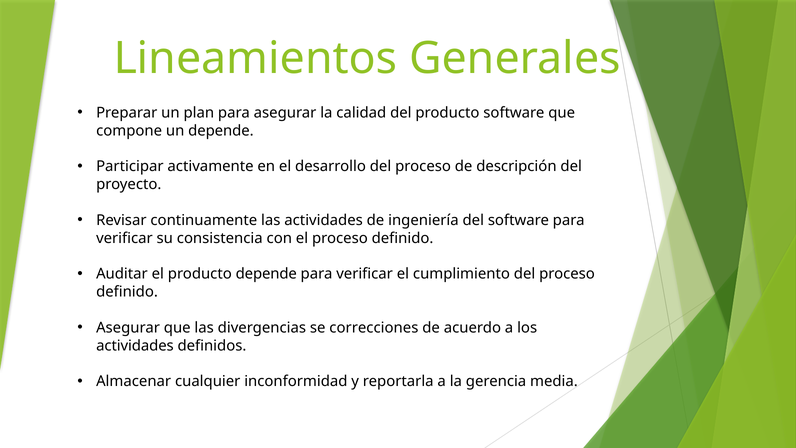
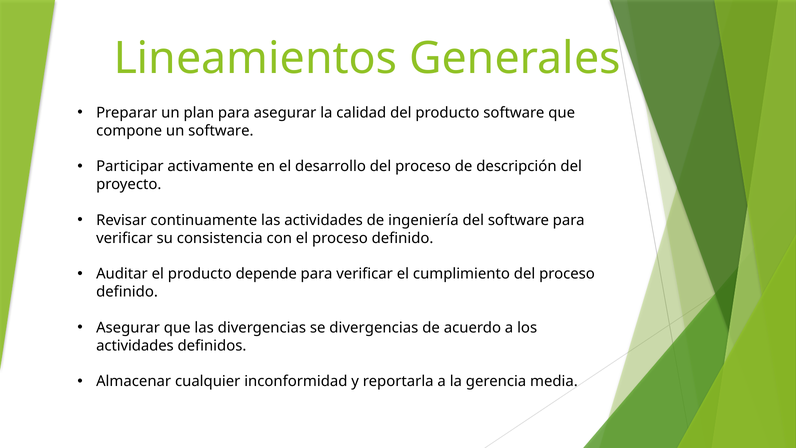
un depende: depende -> software
se correcciones: correcciones -> divergencias
